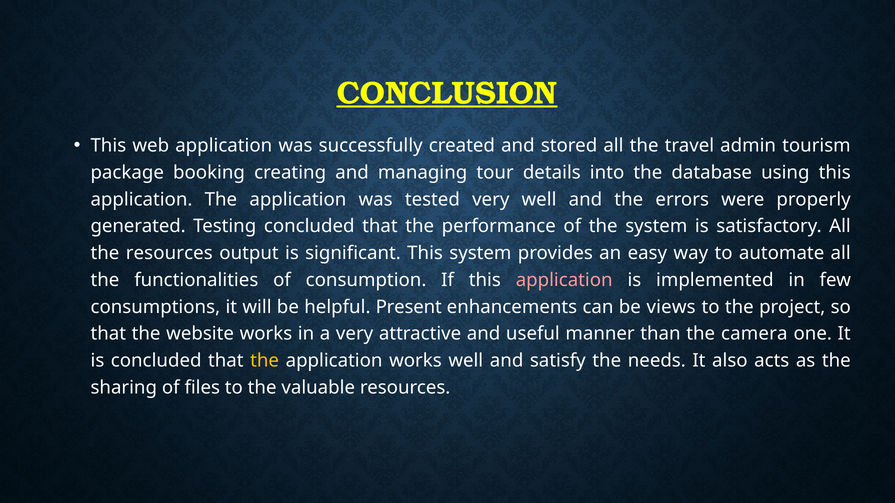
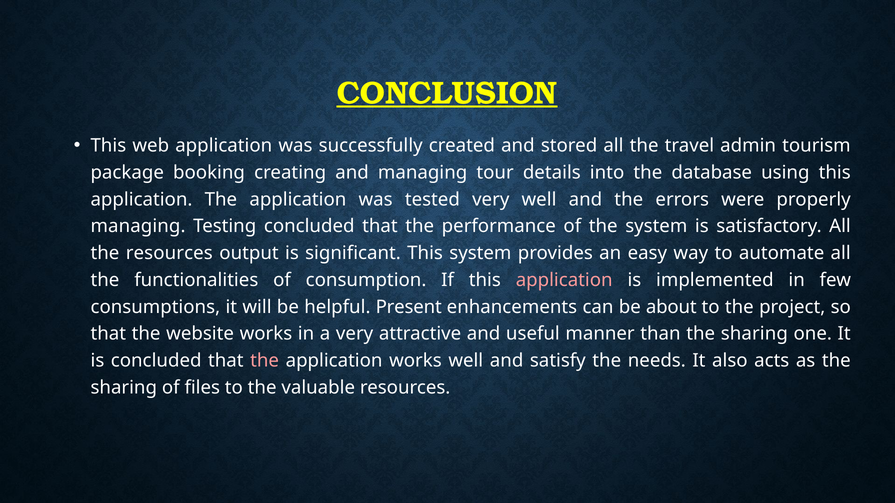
generated at (138, 227): generated -> managing
views: views -> about
than the camera: camera -> sharing
the at (265, 361) colour: yellow -> pink
